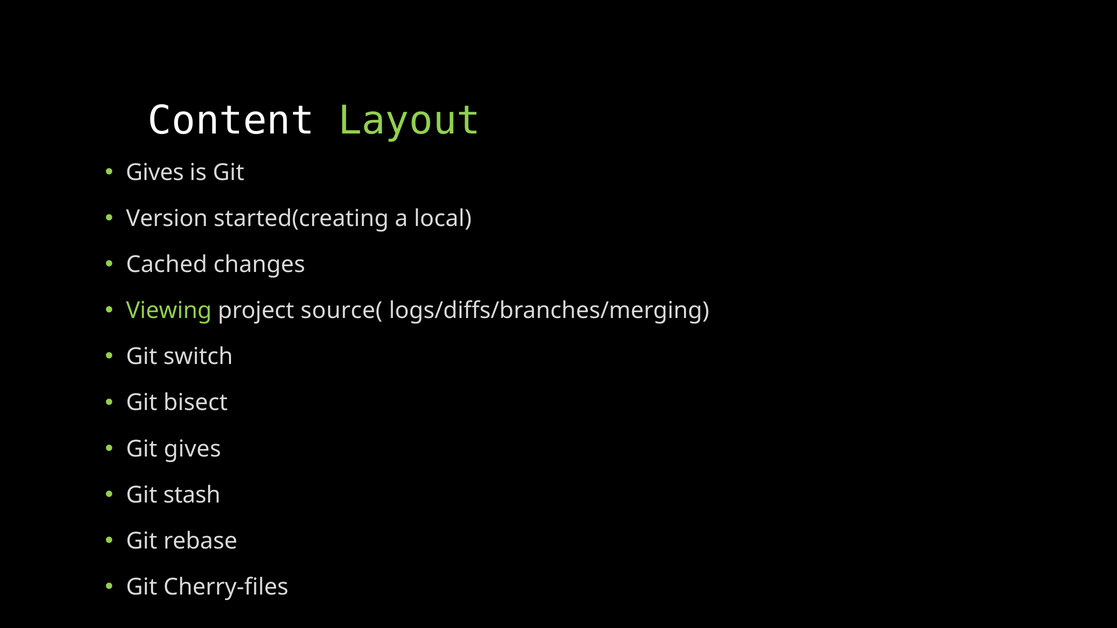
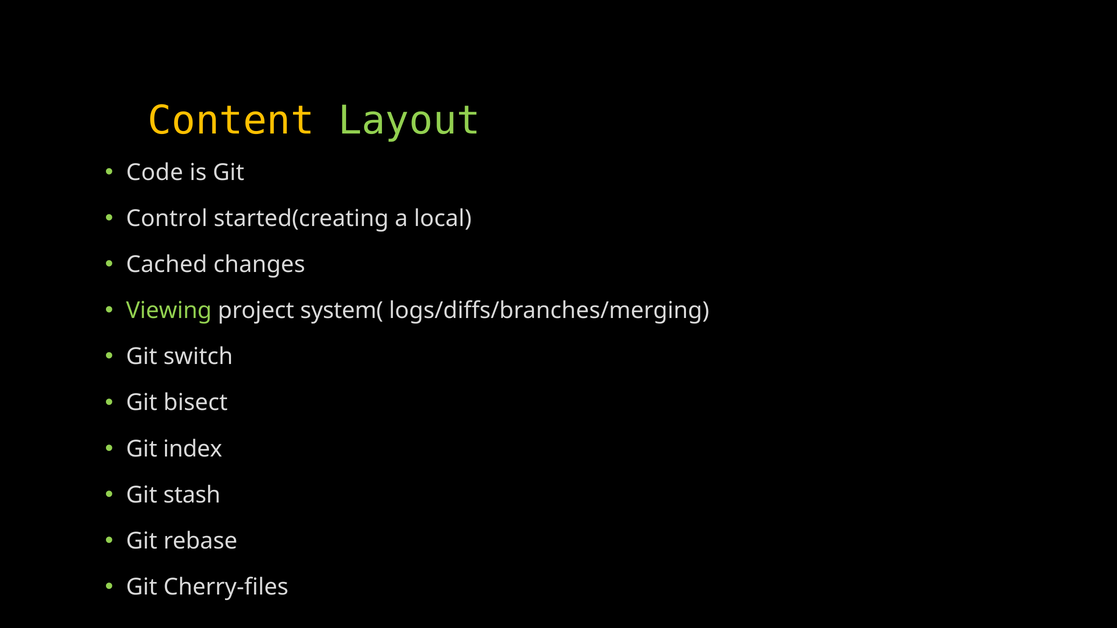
Content colour: white -> yellow
Gives at (155, 172): Gives -> Code
Version: Version -> Control
source(: source( -> system(
Git gives: gives -> index
